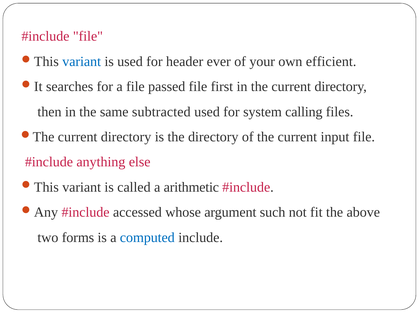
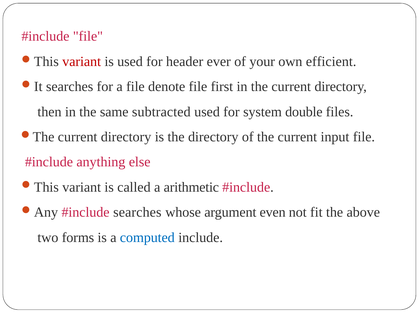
variant at (82, 62) colour: blue -> red
passed: passed -> denote
calling: calling -> double
accessed at (137, 212): accessed -> searches
such: such -> even
